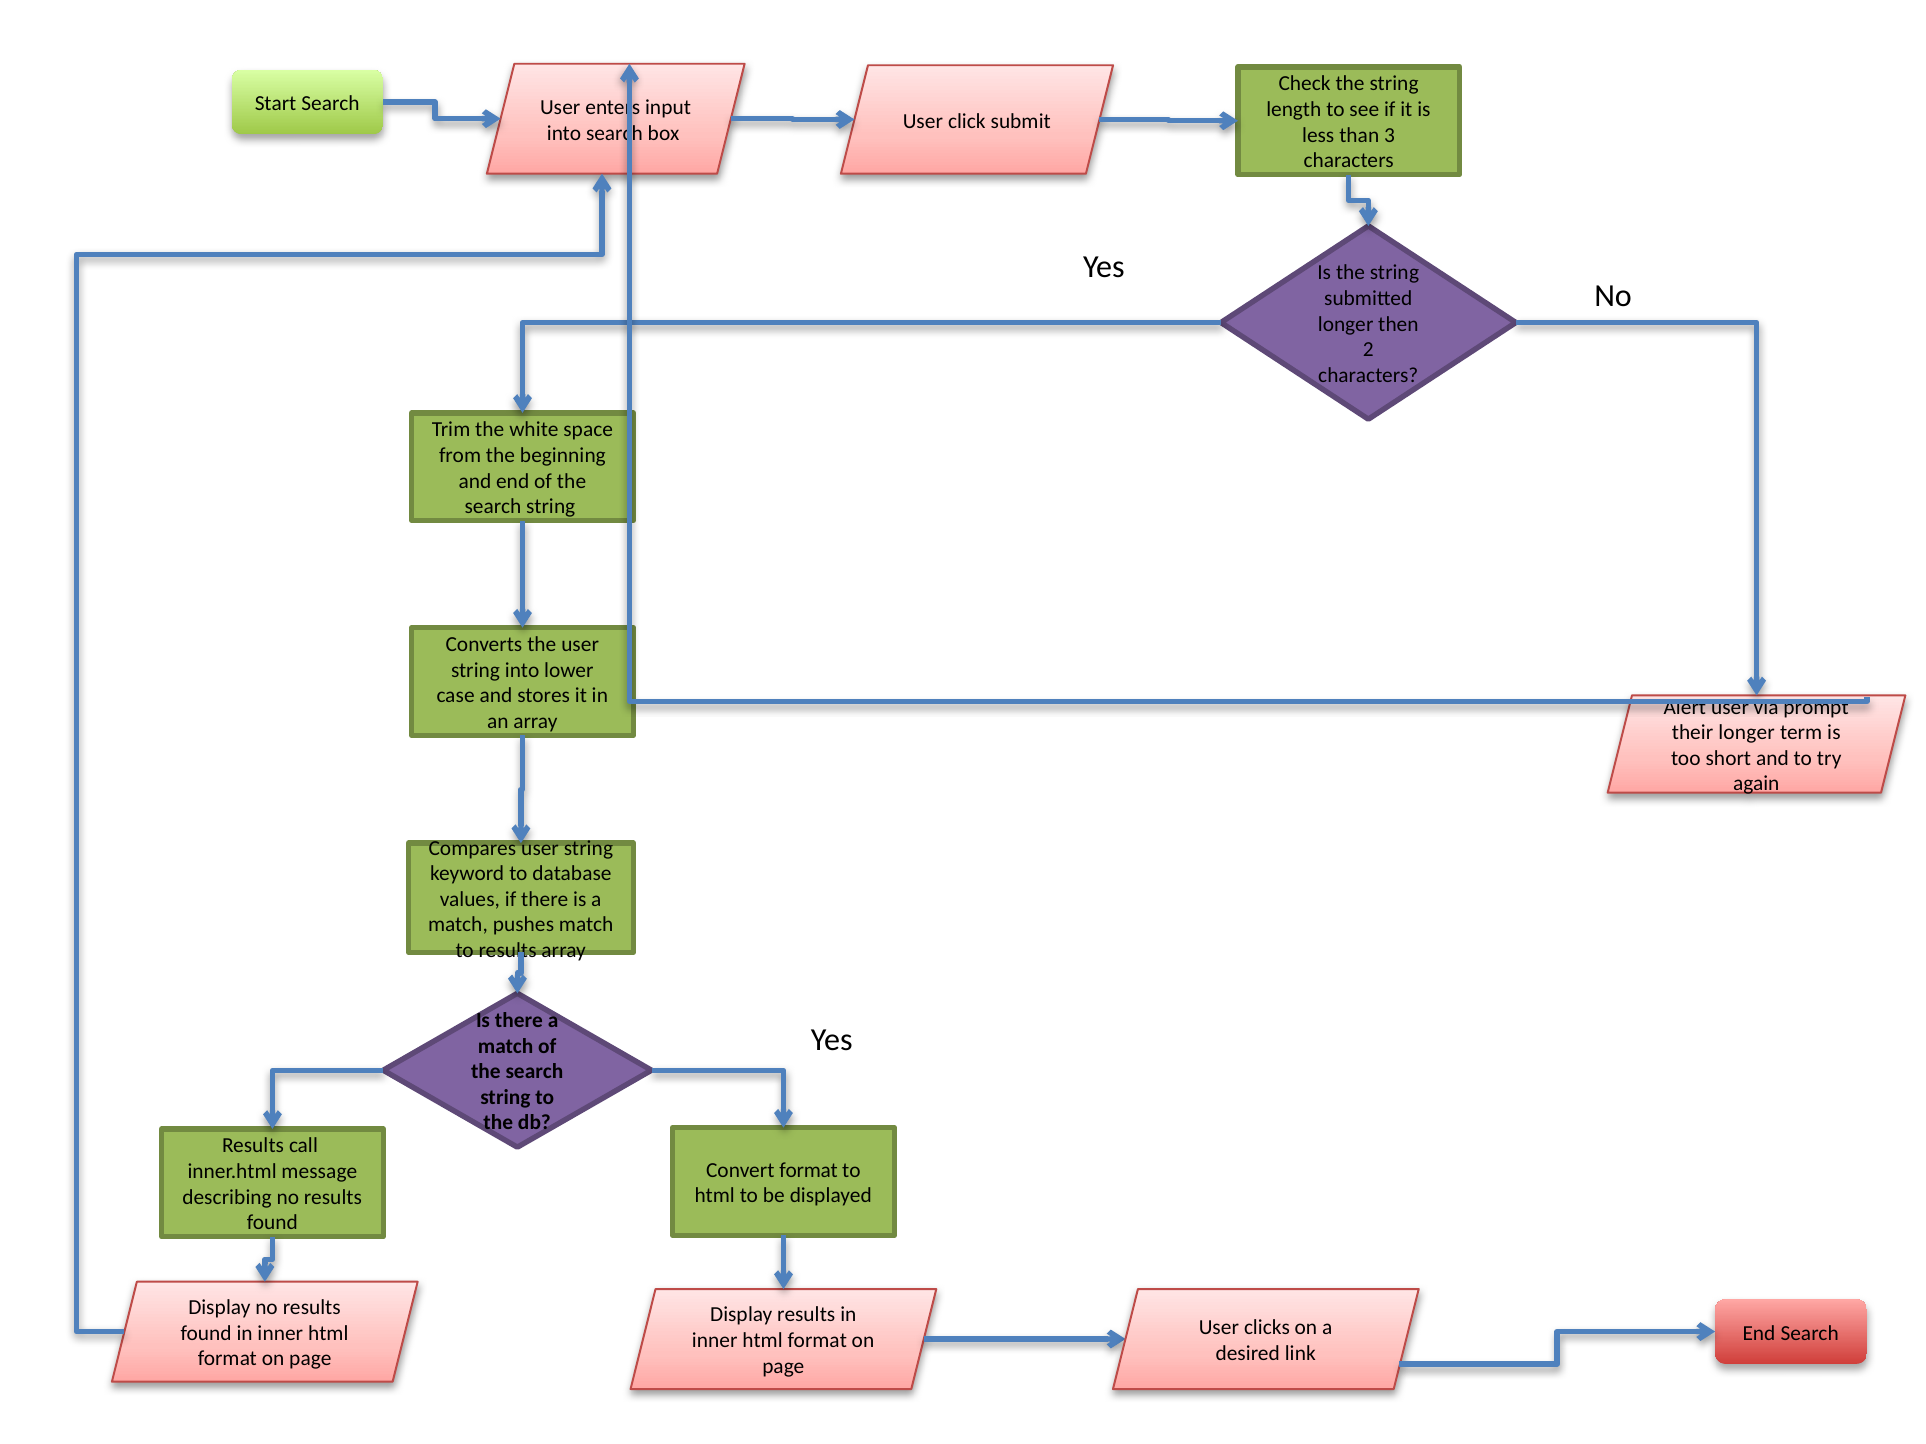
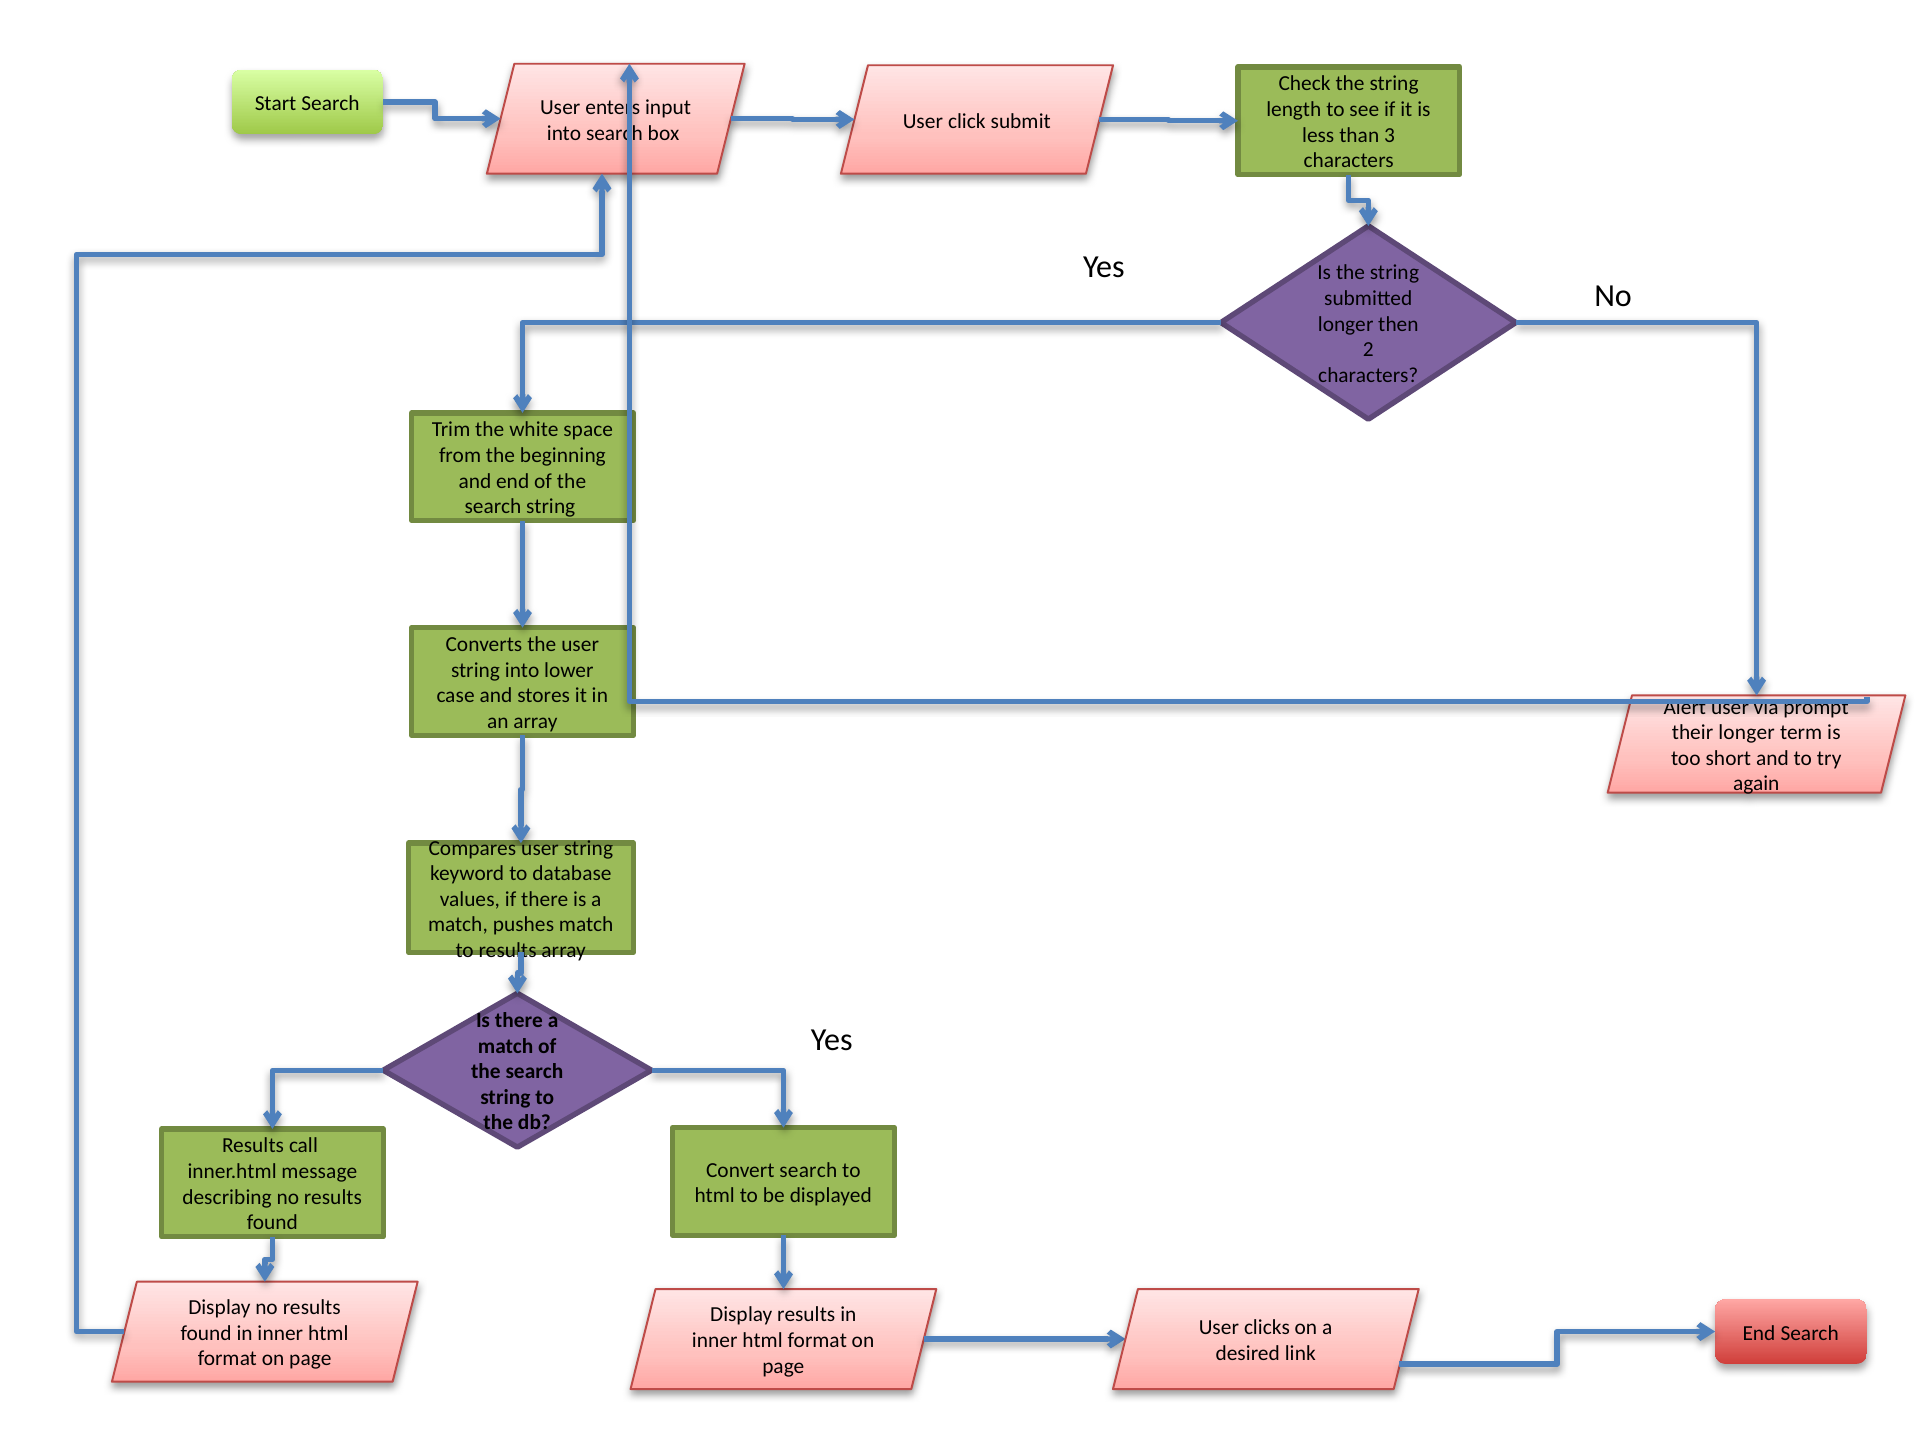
Convert format: format -> search
